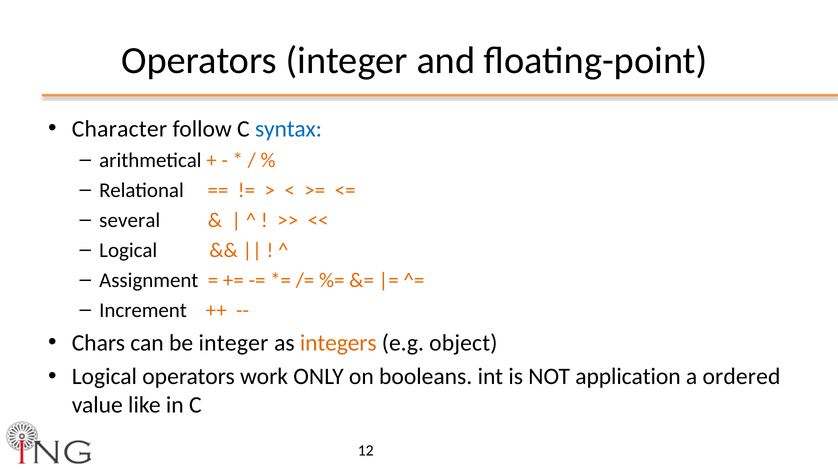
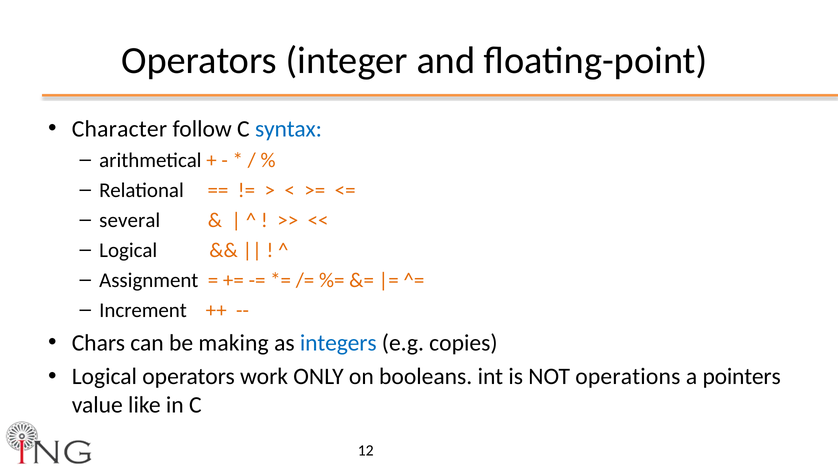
be integer: integer -> making
integers colour: orange -> blue
object: object -> copies
application: application -> operations
ordered: ordered -> pointers
